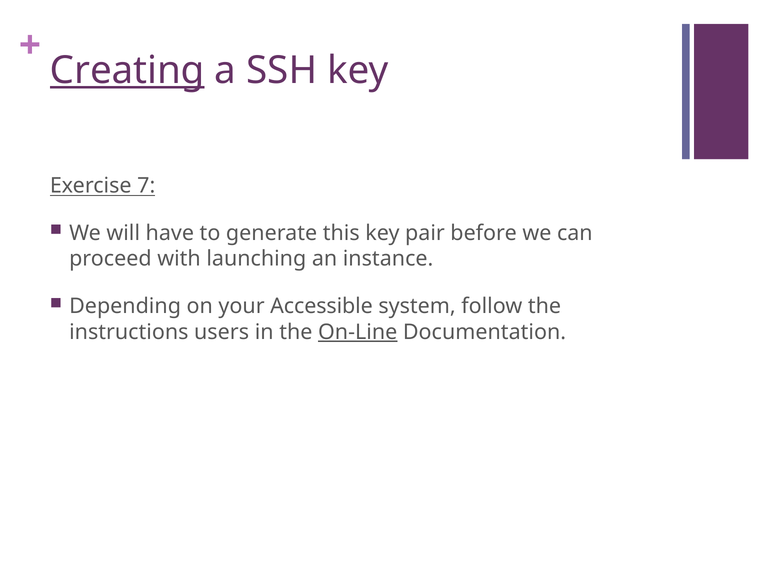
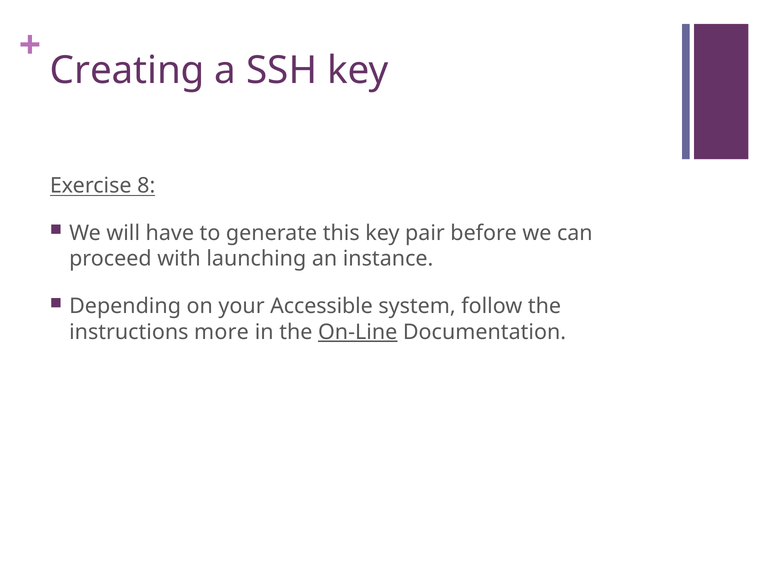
Creating underline: present -> none
7: 7 -> 8
users: users -> more
